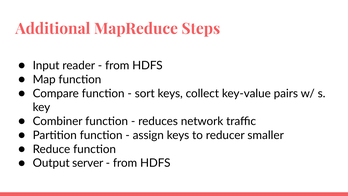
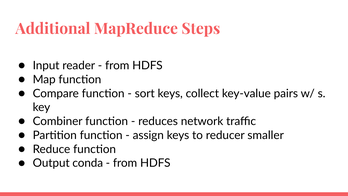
server: server -> conda
